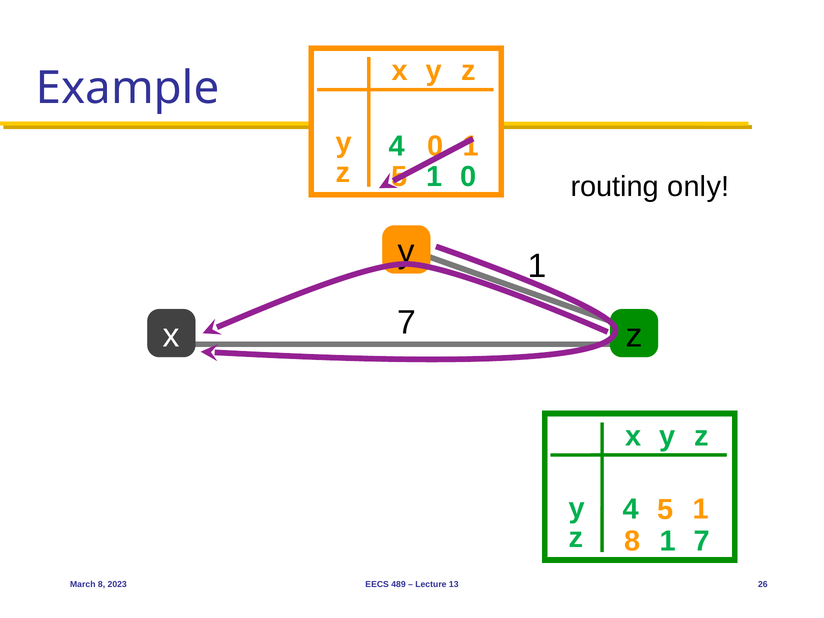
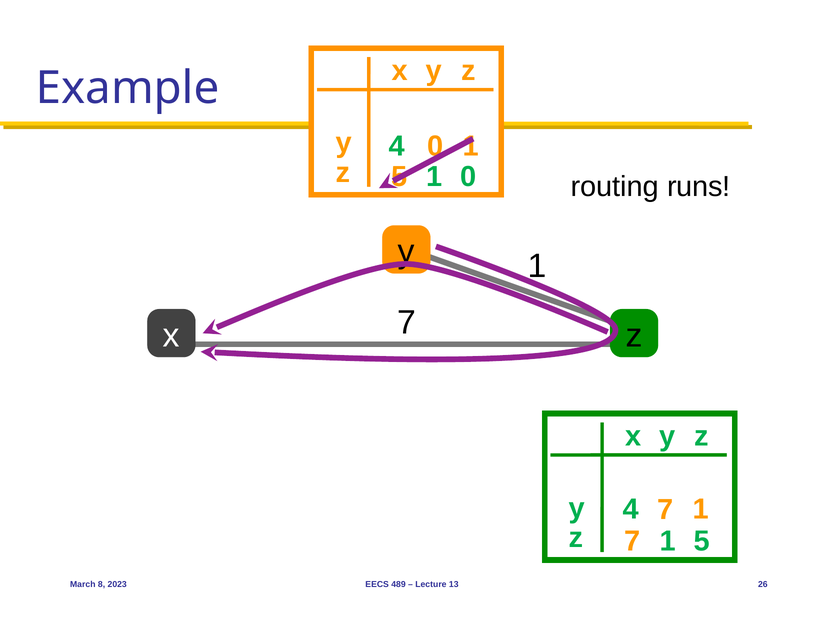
only: only -> runs
4 5: 5 -> 7
z 8: 8 -> 7
1 7: 7 -> 5
